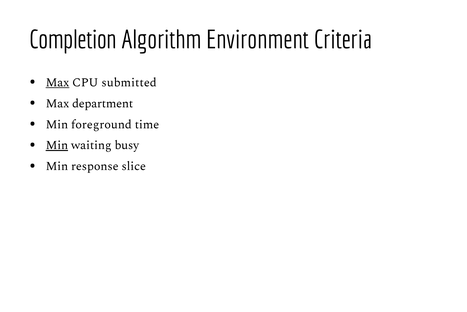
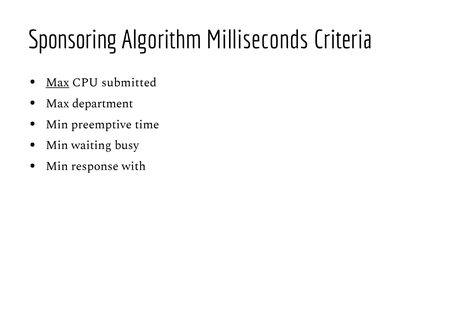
Completion: Completion -> Sponsoring
Environment: Environment -> Milliseconds
foreground: foreground -> preemptive
Min at (57, 145) underline: present -> none
slice: slice -> with
